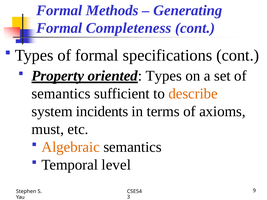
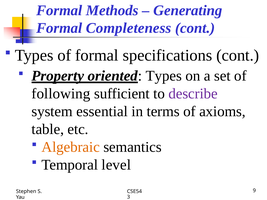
semantics at (61, 94): semantics -> following
describe colour: orange -> purple
incidents: incidents -> essential
must: must -> table
